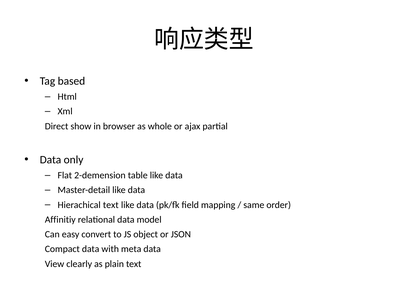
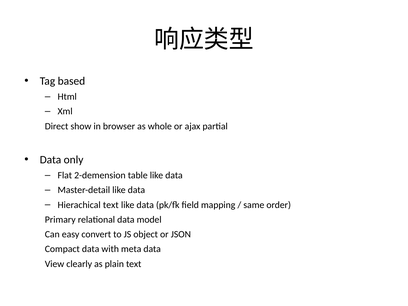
Affinitiy: Affinitiy -> Primary
